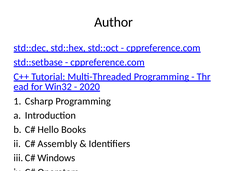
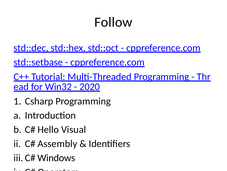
Author: Author -> Follow
Books: Books -> Visual
